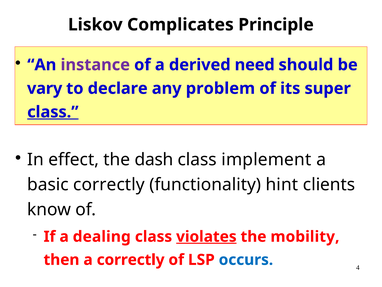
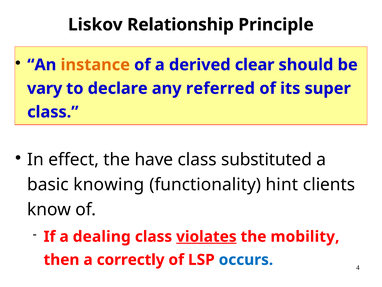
Complicates: Complicates -> Relationship
instance colour: purple -> orange
need: need -> clear
problem: problem -> referred
class at (53, 112) underline: present -> none
dash: dash -> have
implement: implement -> substituted
basic correctly: correctly -> knowing
